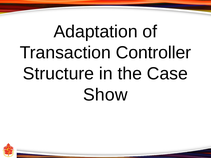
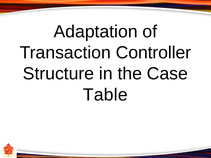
Show: Show -> Table
